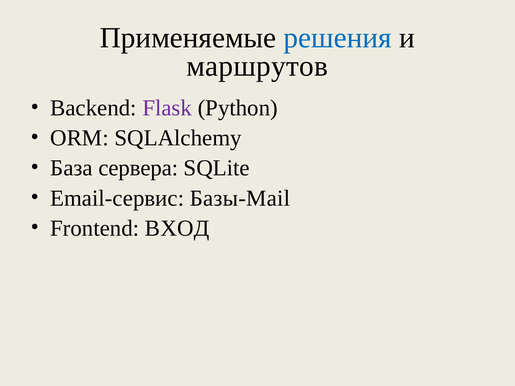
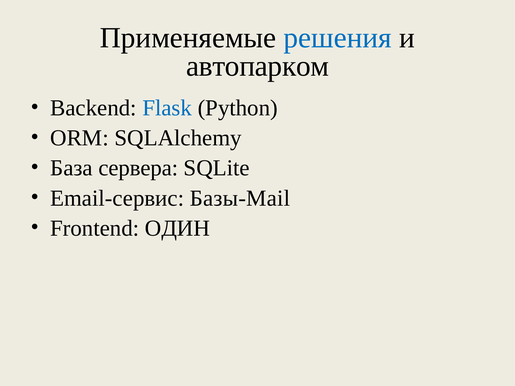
маршрутов: маршрутов -> автопарком
Flask colour: purple -> blue
ВХОД: ВХОД -> ОДИН
